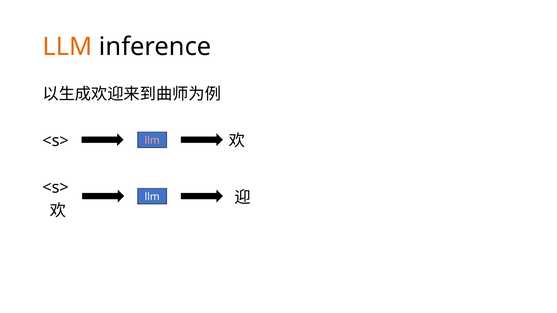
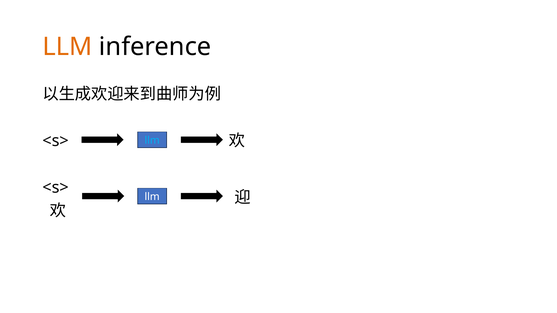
llm at (152, 141) colour: pink -> light blue
